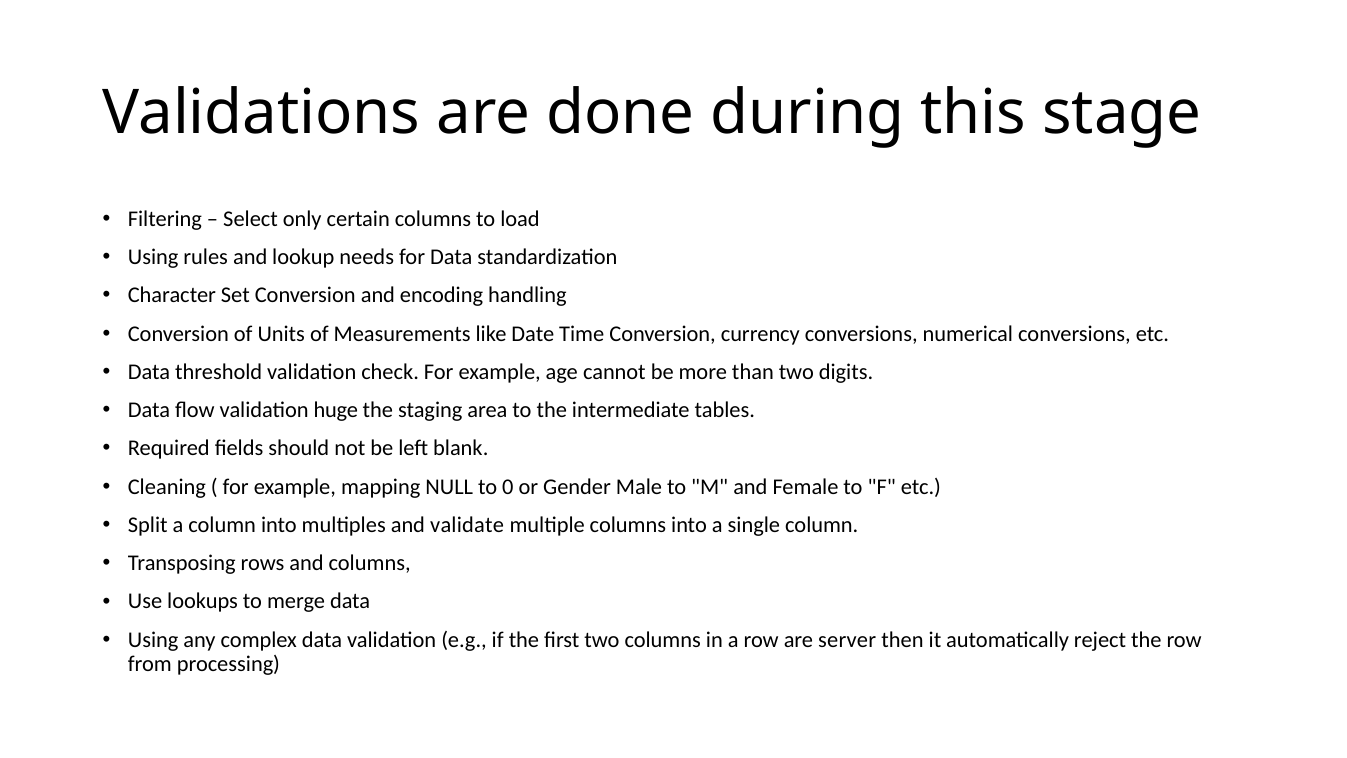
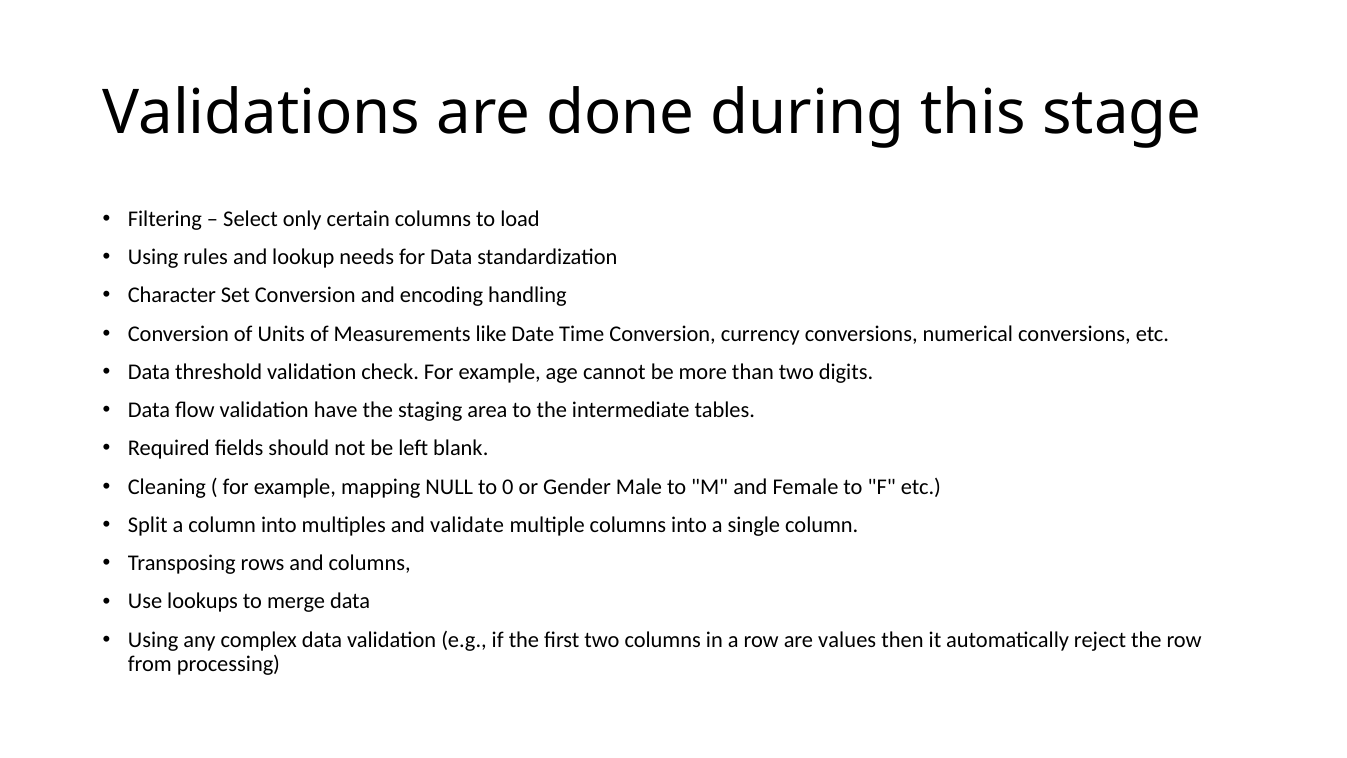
huge: huge -> have
server: server -> values
